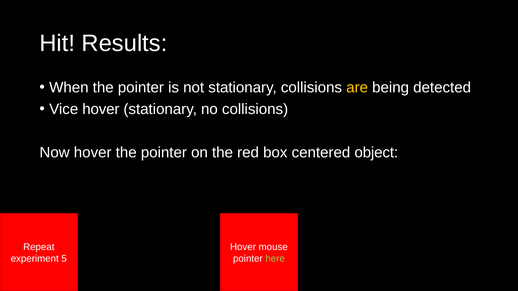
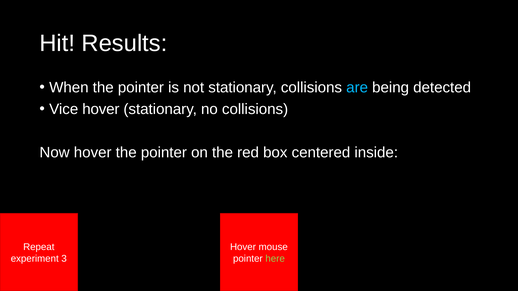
are colour: yellow -> light blue
object: object -> inside
5: 5 -> 3
